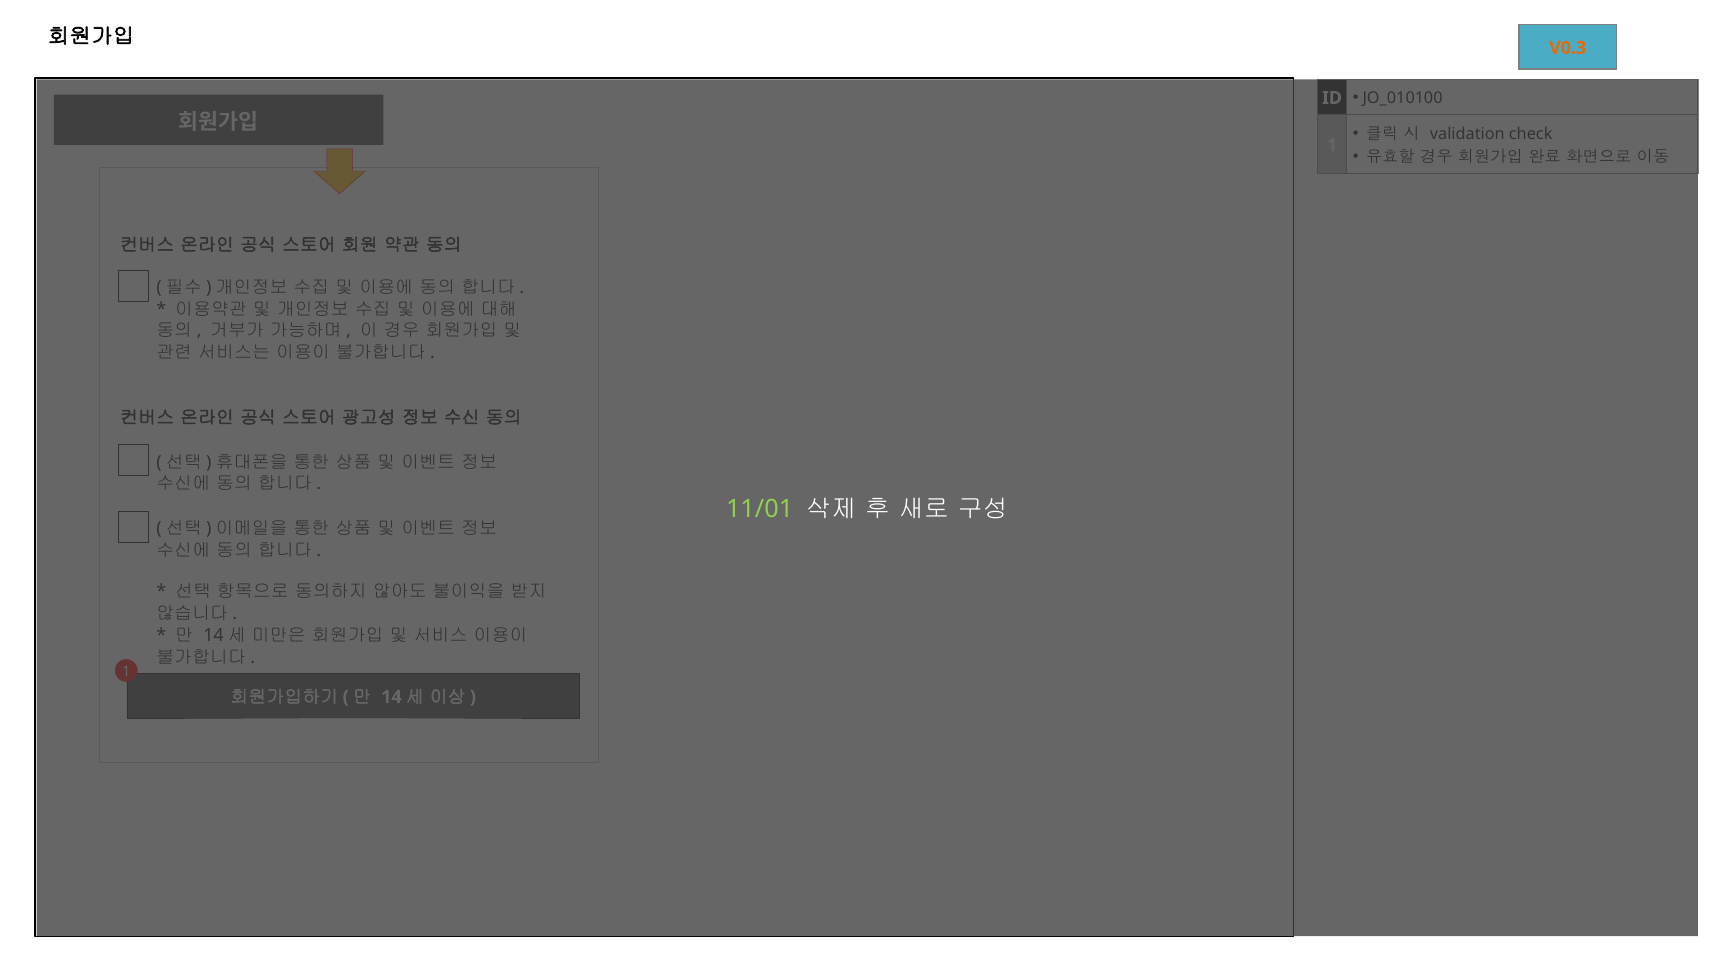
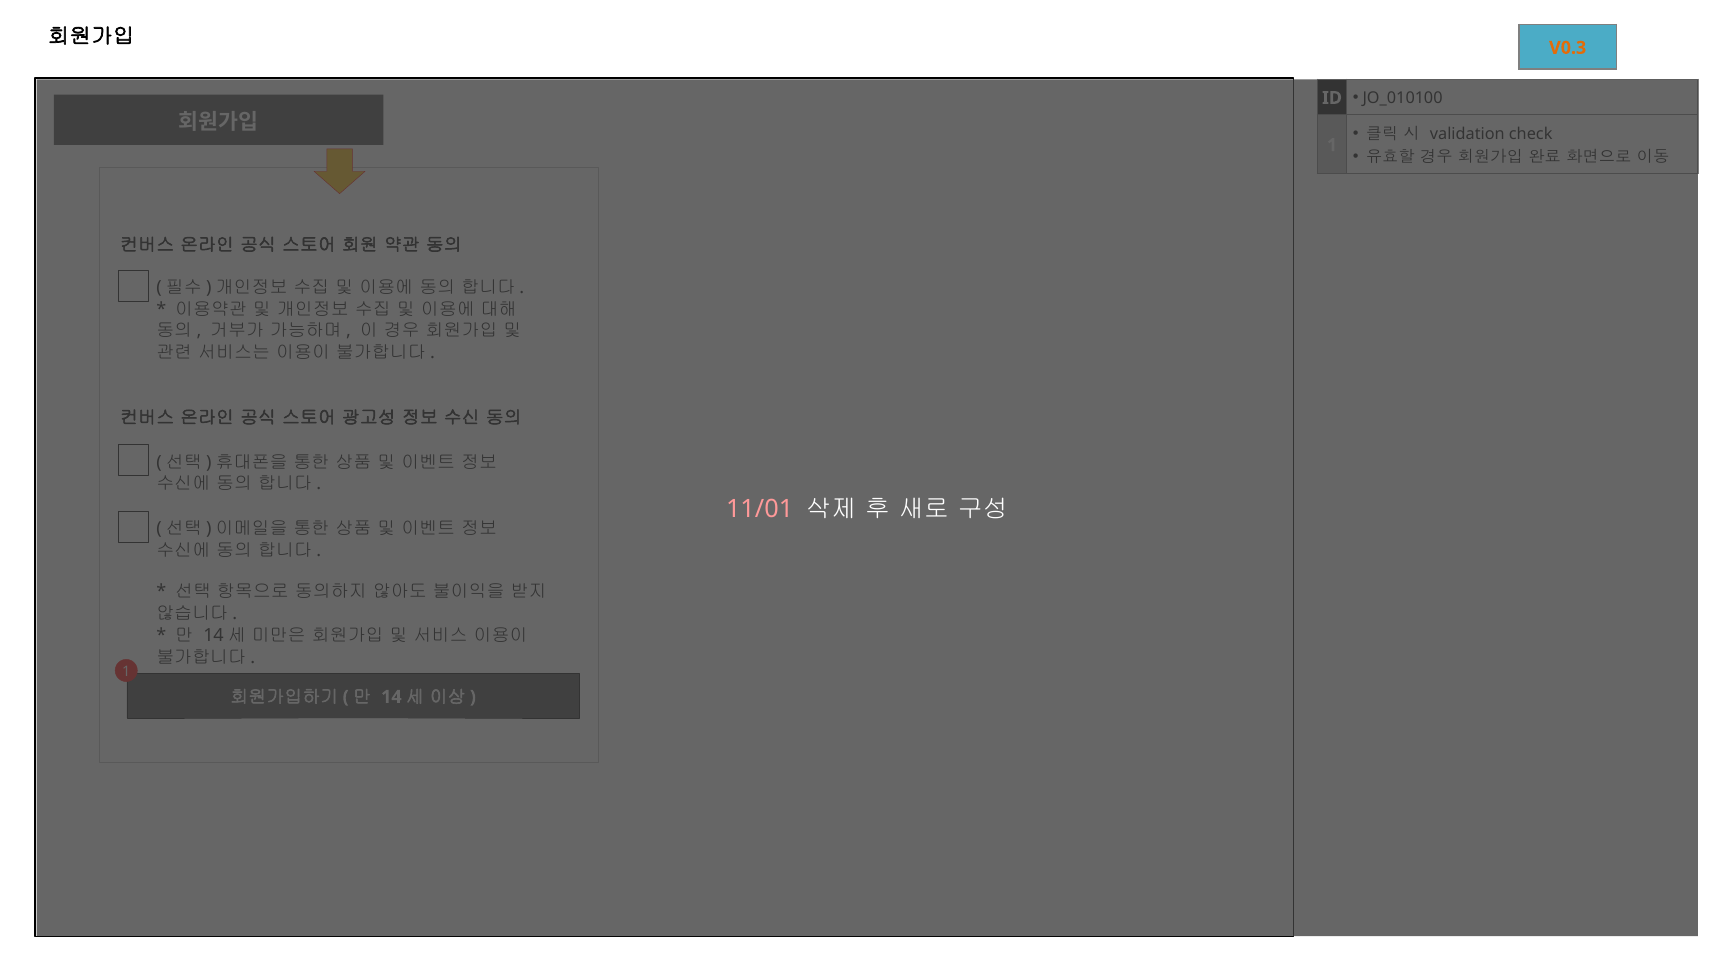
11/01 colour: light green -> pink
